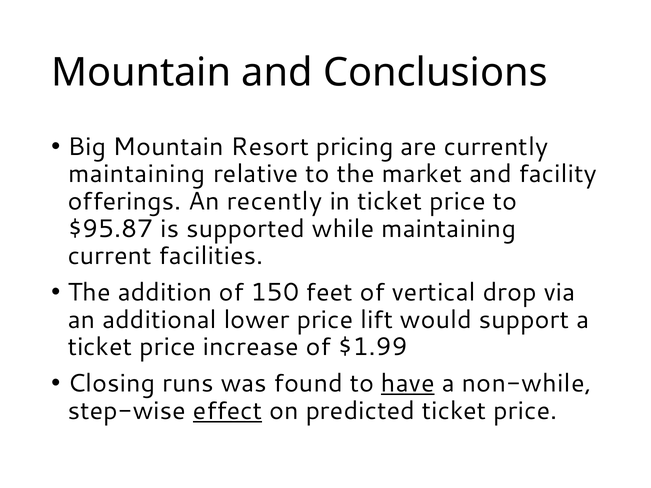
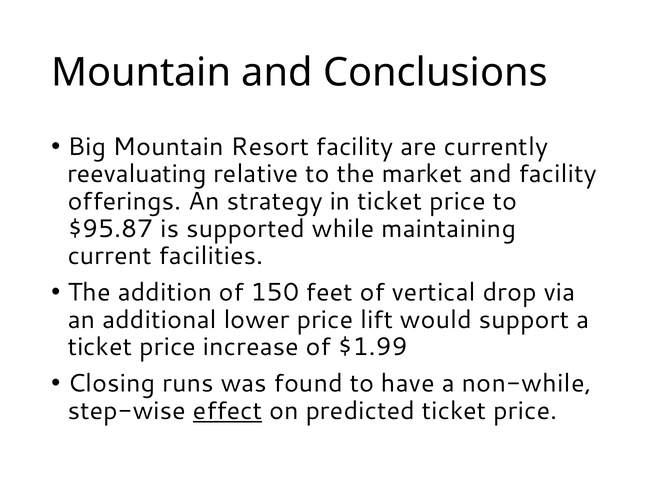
Resort pricing: pricing -> facility
maintaining at (137, 174): maintaining -> reevaluating
recently: recently -> strategy
have underline: present -> none
